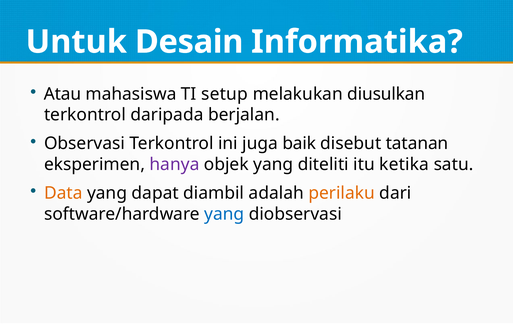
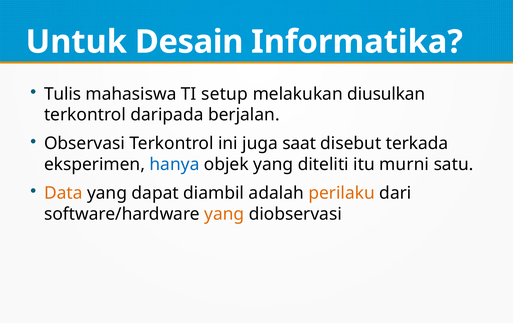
Atau: Atau -> Tulis
baik: baik -> saat
tatanan: tatanan -> terkada
hanya colour: purple -> blue
ketika: ketika -> murni
yang at (224, 213) colour: blue -> orange
